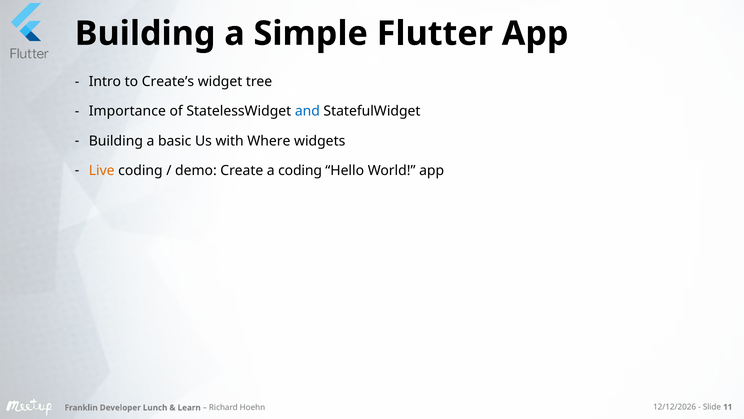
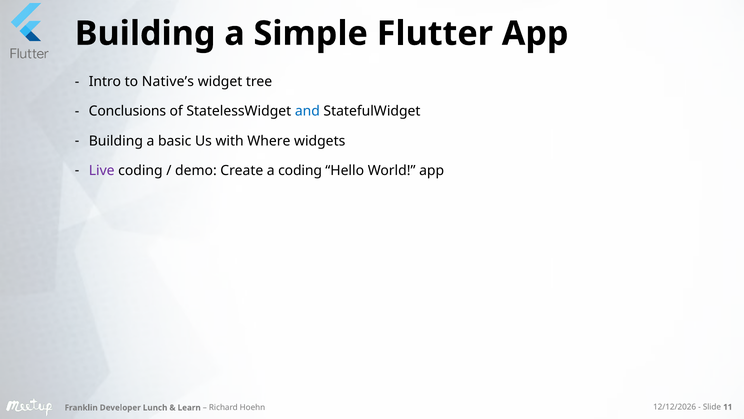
Create’s: Create’s -> Native’s
Importance: Importance -> Conclusions
Live colour: orange -> purple
